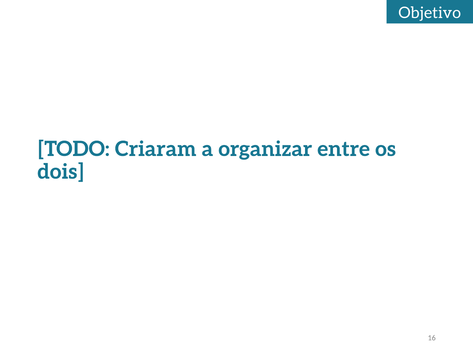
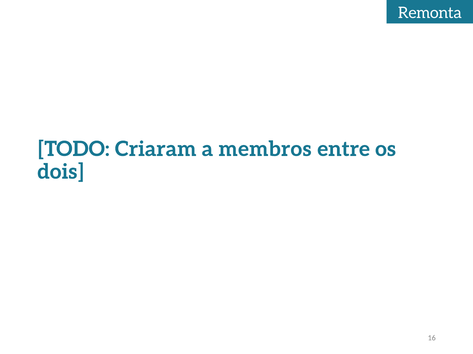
Objetivo: Objetivo -> Remonta
organizar: organizar -> membros
